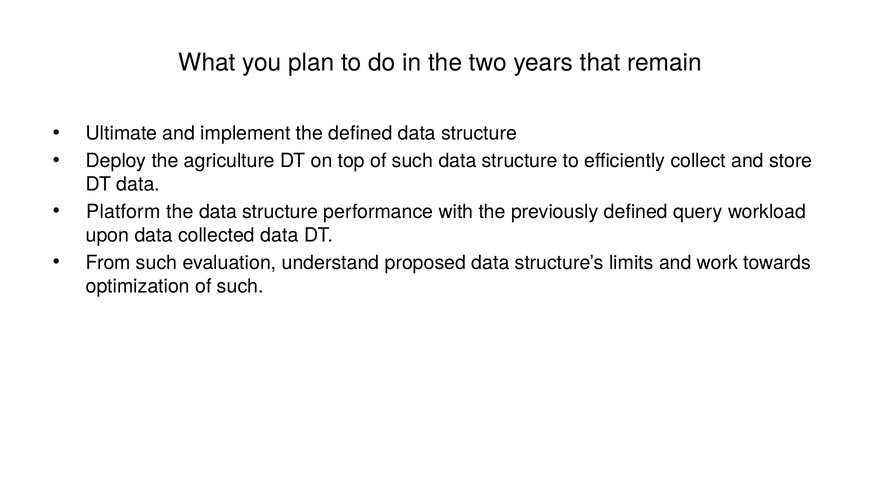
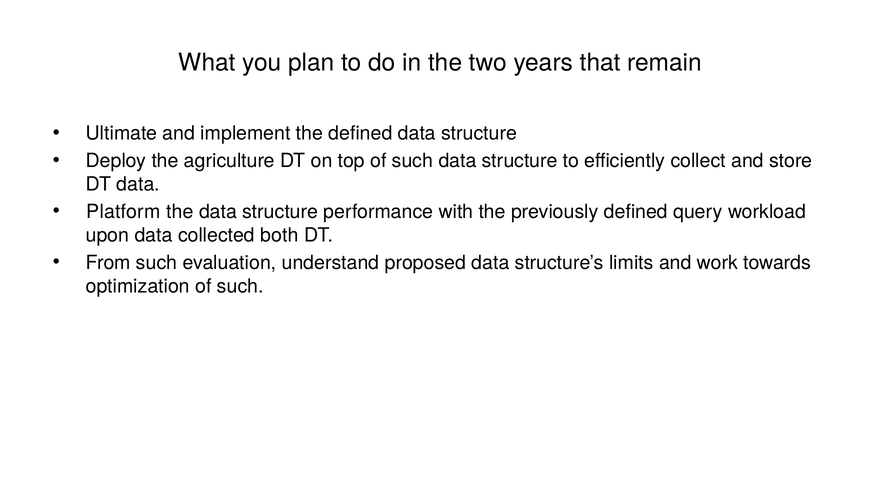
collected data: data -> both
